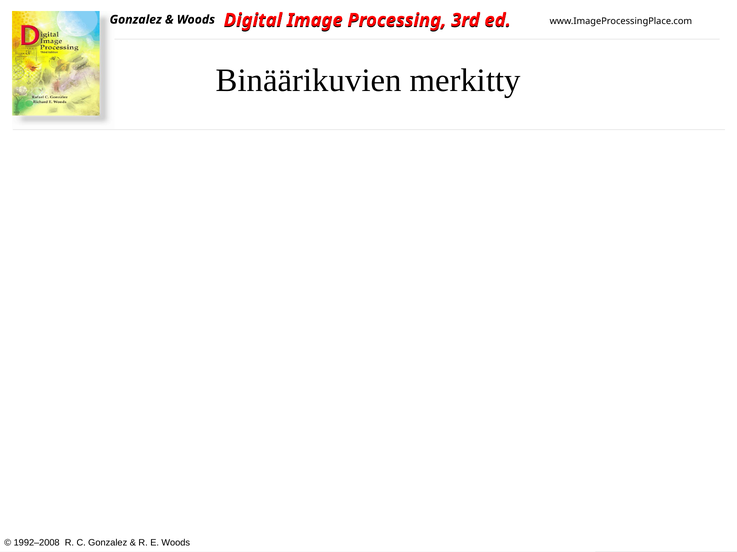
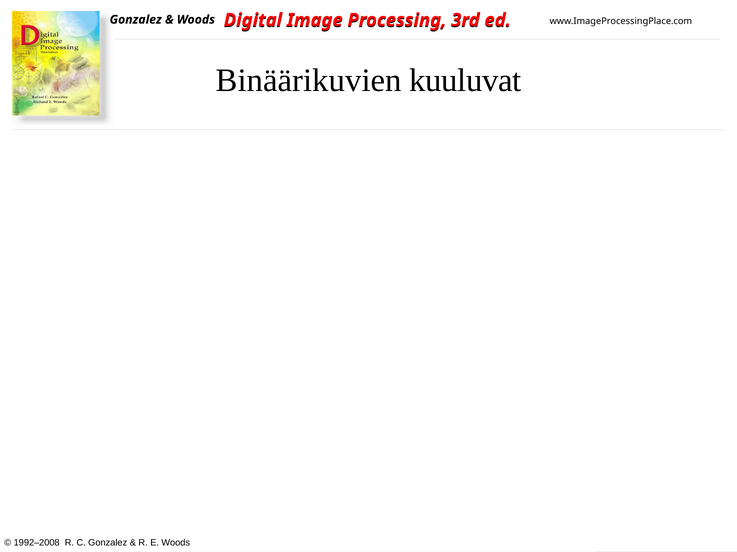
Binäärikuvien merkitty: merkitty -> kuuluvat
